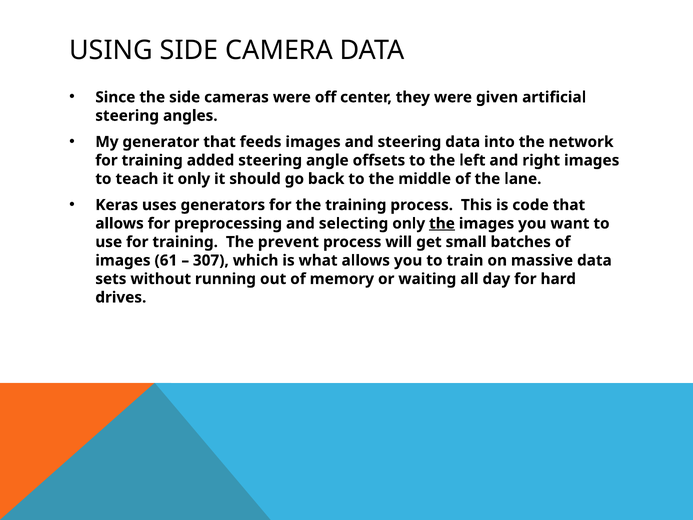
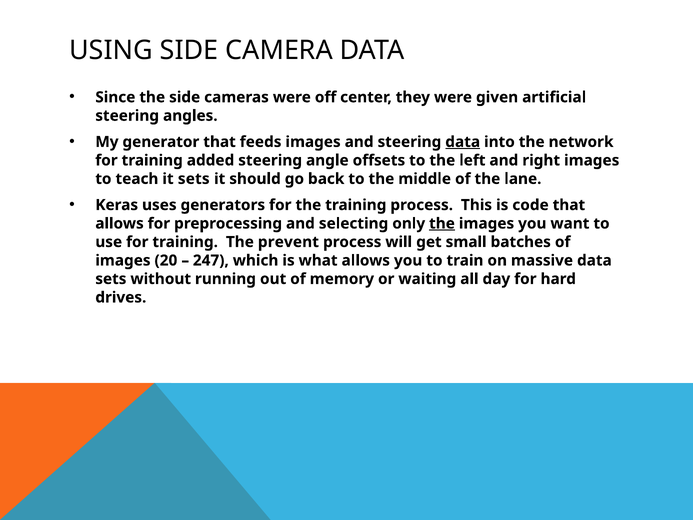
data at (463, 142) underline: none -> present
it only: only -> sets
61: 61 -> 20
307: 307 -> 247
